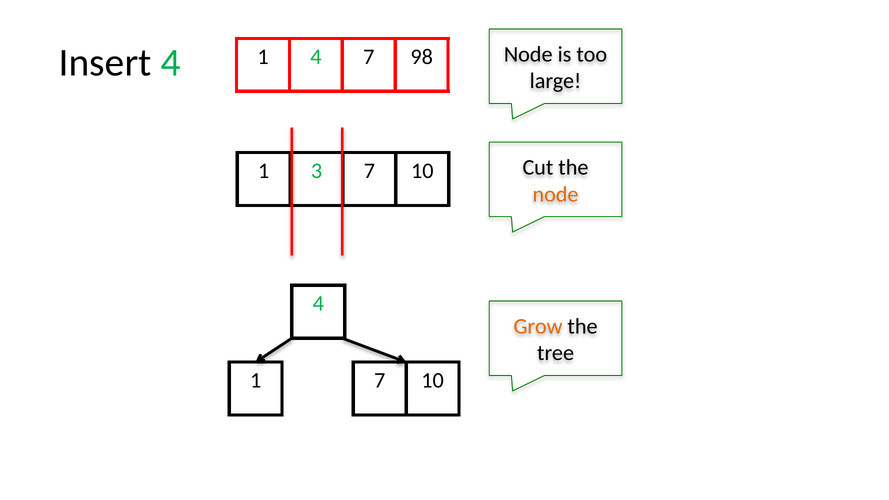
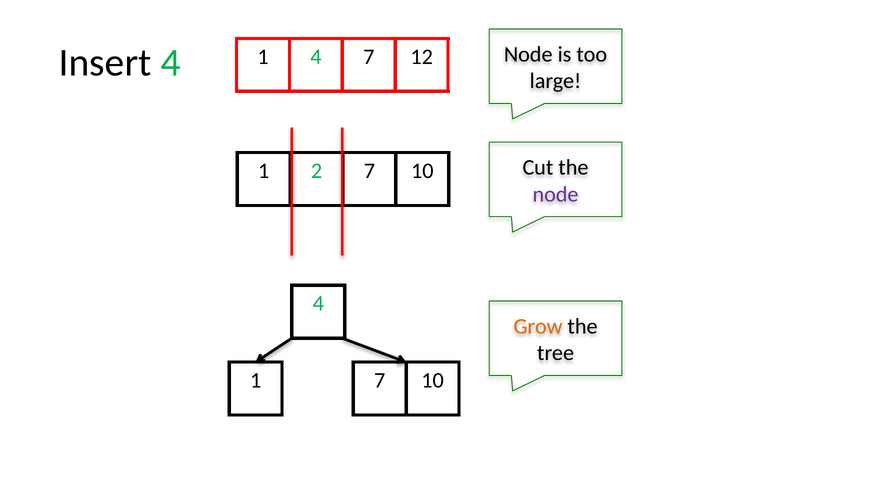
98: 98 -> 12
3: 3 -> 2
node at (556, 194) colour: orange -> purple
